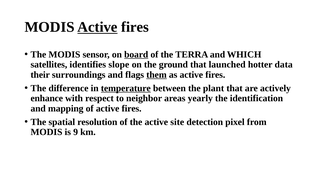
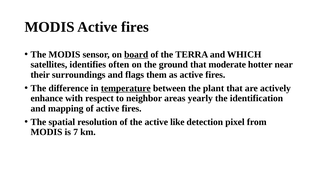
Active at (97, 27) underline: present -> none
slope: slope -> often
launched: launched -> moderate
data: data -> near
them underline: present -> none
site: site -> like
9: 9 -> 7
